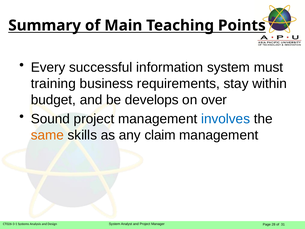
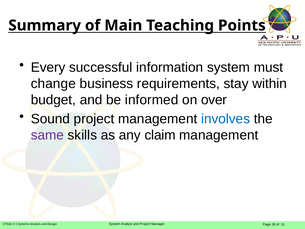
training: training -> change
develops: develops -> informed
same colour: orange -> purple
